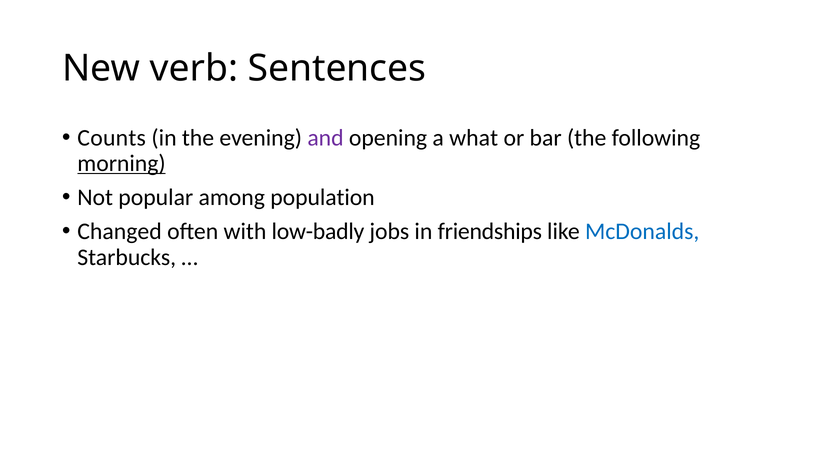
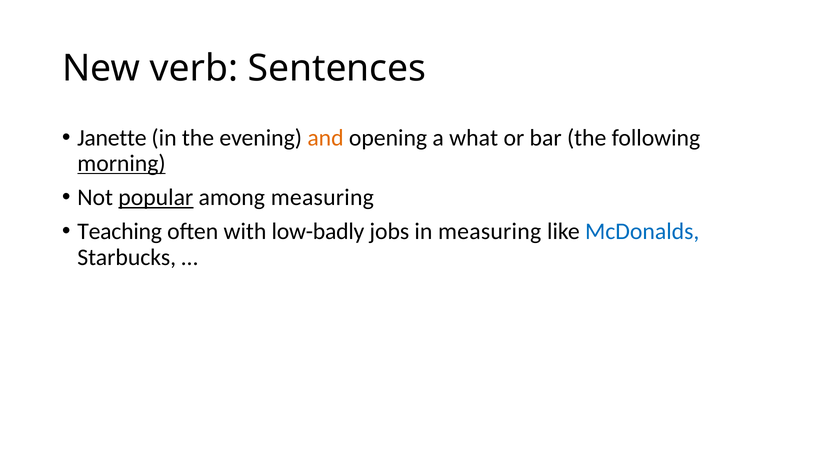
Counts: Counts -> Janette
and colour: purple -> orange
popular underline: none -> present
among population: population -> measuring
Changed: Changed -> Teaching
in friendships: friendships -> measuring
